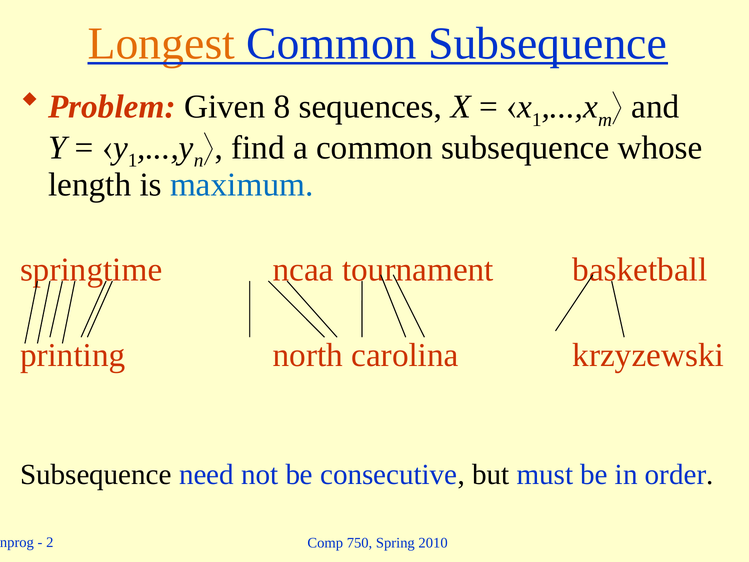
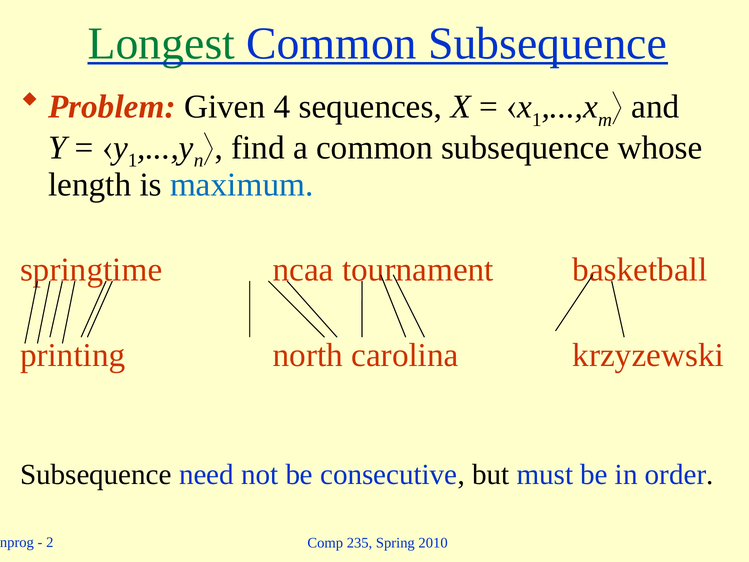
Longest colour: orange -> green
8: 8 -> 4
750: 750 -> 235
